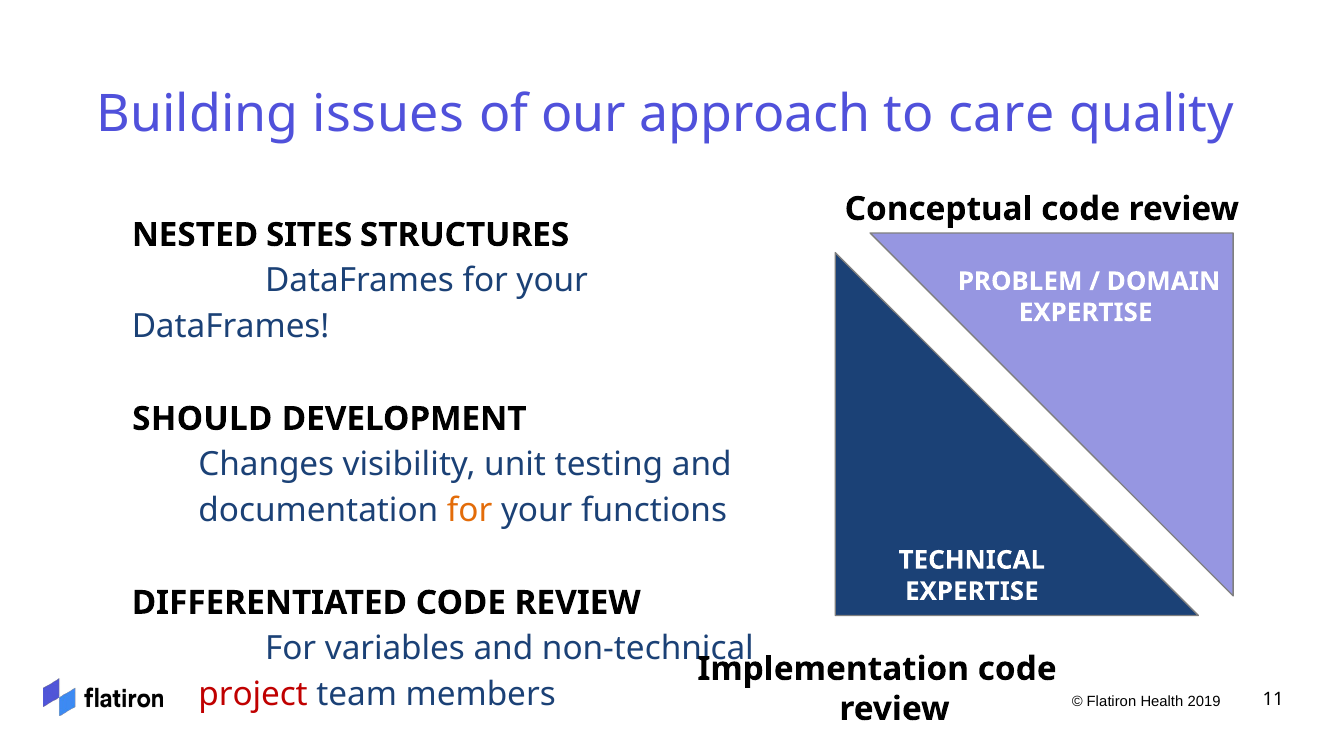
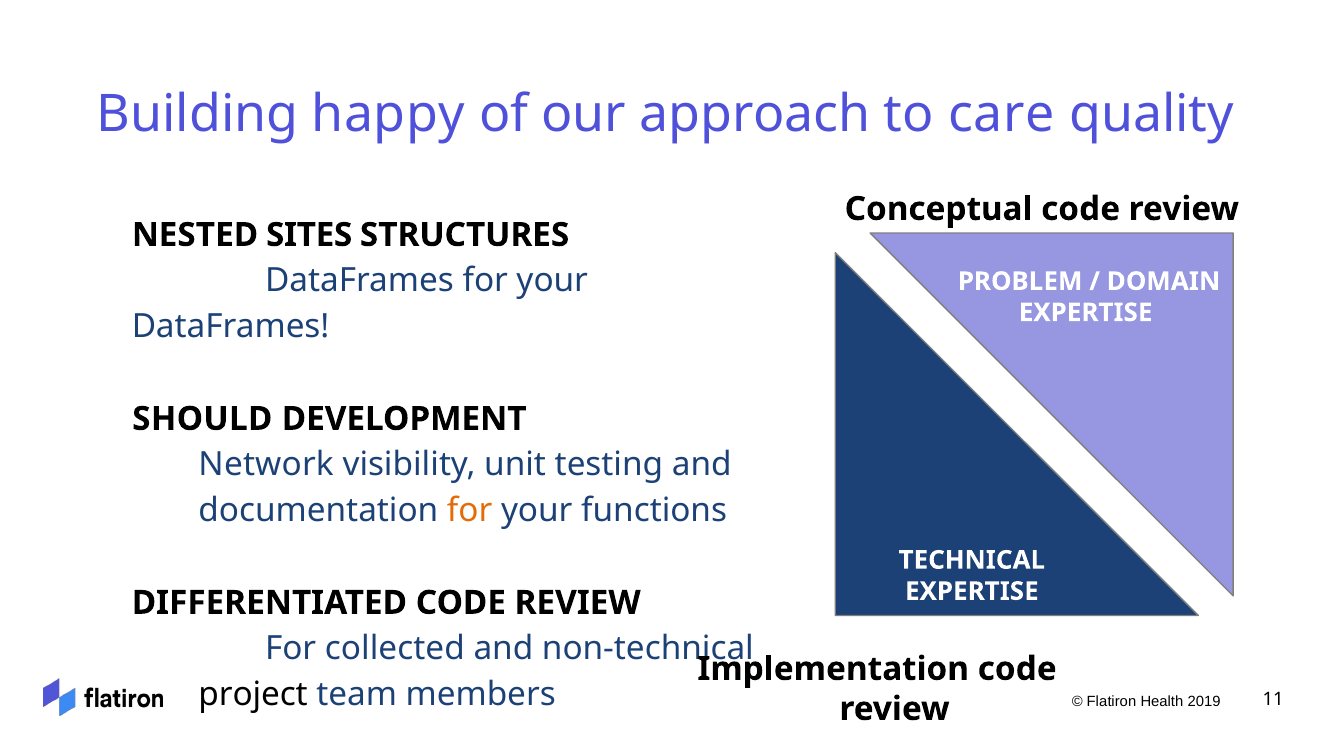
issues: issues -> happy
Changes: Changes -> Network
variables: variables -> collected
project colour: red -> black
